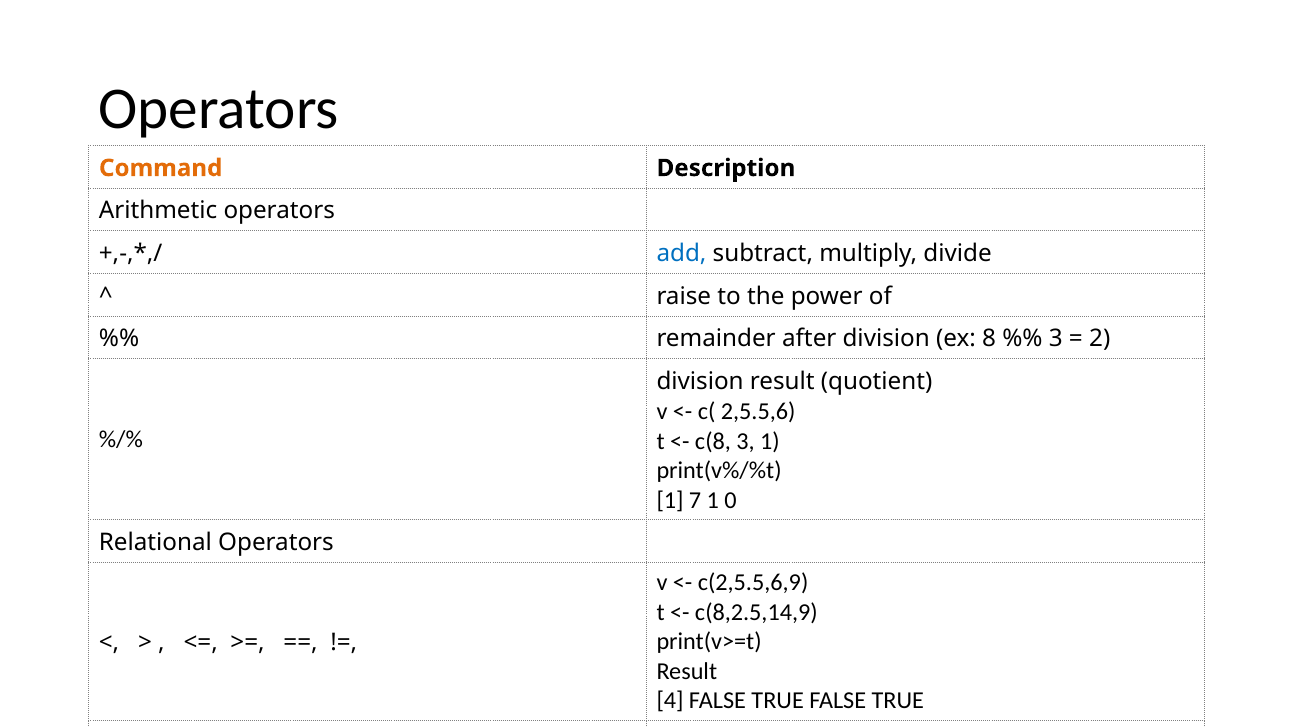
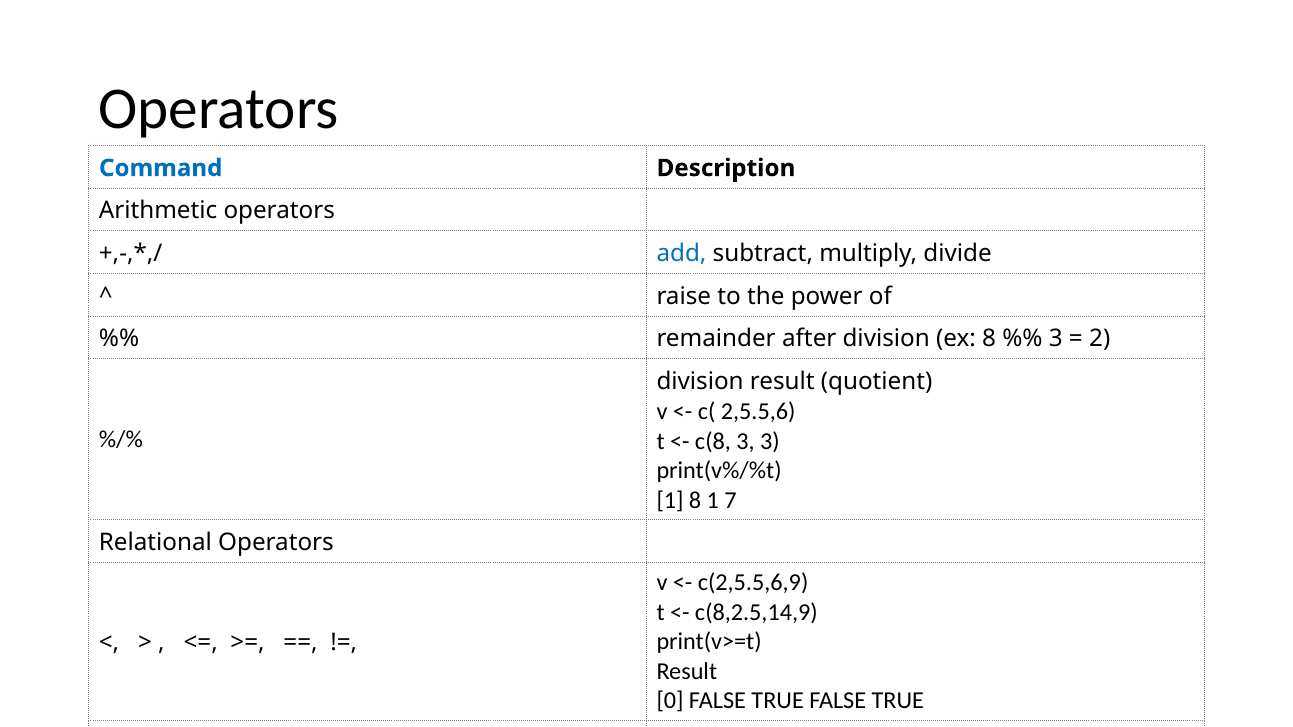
Command colour: orange -> blue
3 1: 1 -> 3
1 7: 7 -> 8
0: 0 -> 7
4: 4 -> 0
